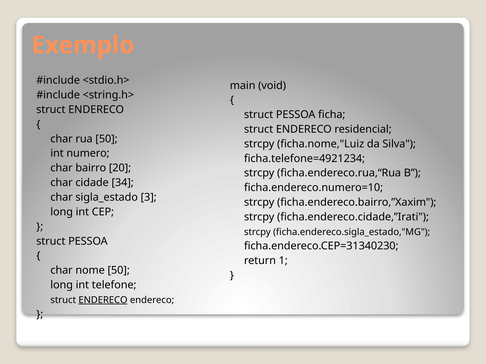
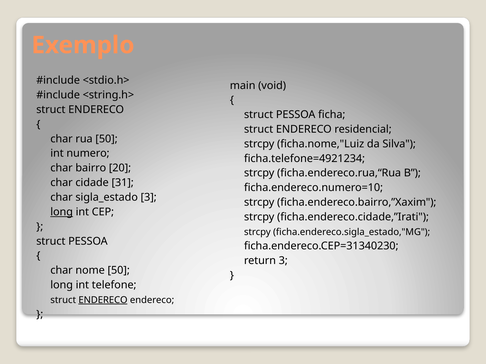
34: 34 -> 31
long at (62, 212) underline: none -> present
return 1: 1 -> 3
